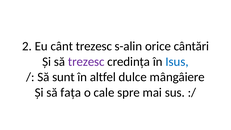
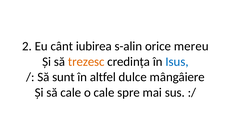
cânt trezesc: trezesc -> iubirea
cântări: cântări -> mereu
trezesc at (86, 62) colour: purple -> orange
să fața: fața -> cale
